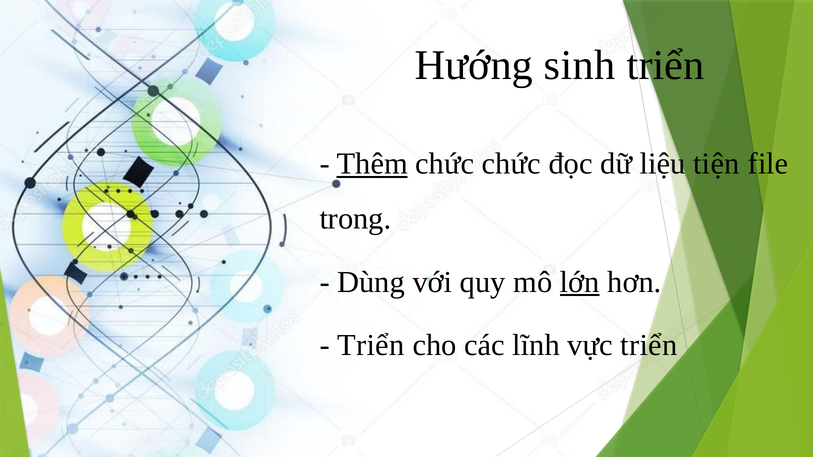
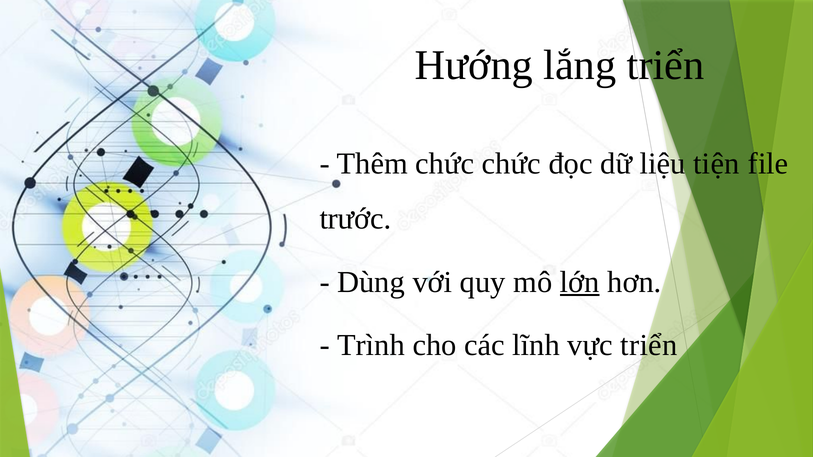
sinh: sinh -> lắng
Thêm underline: present -> none
trong: trong -> trước
Triển at (371, 346): Triển -> Trình
